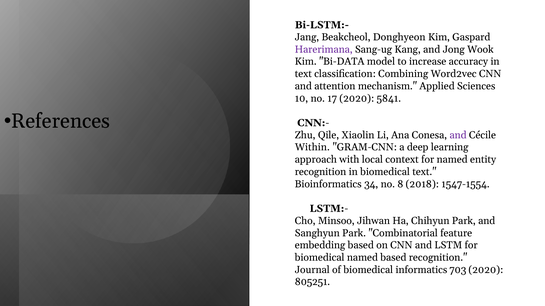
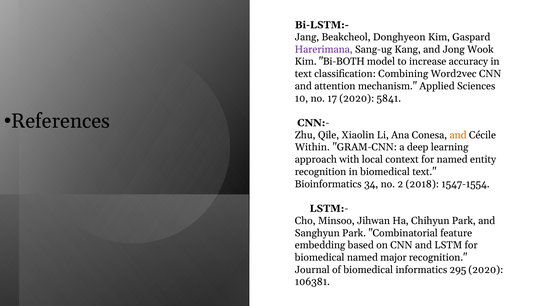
Bi-DATA: Bi-DATA -> Bi-BOTH
and at (458, 135) colour: purple -> orange
8: 8 -> 2
named based: based -> major
703: 703 -> 295
805251: 805251 -> 106381
